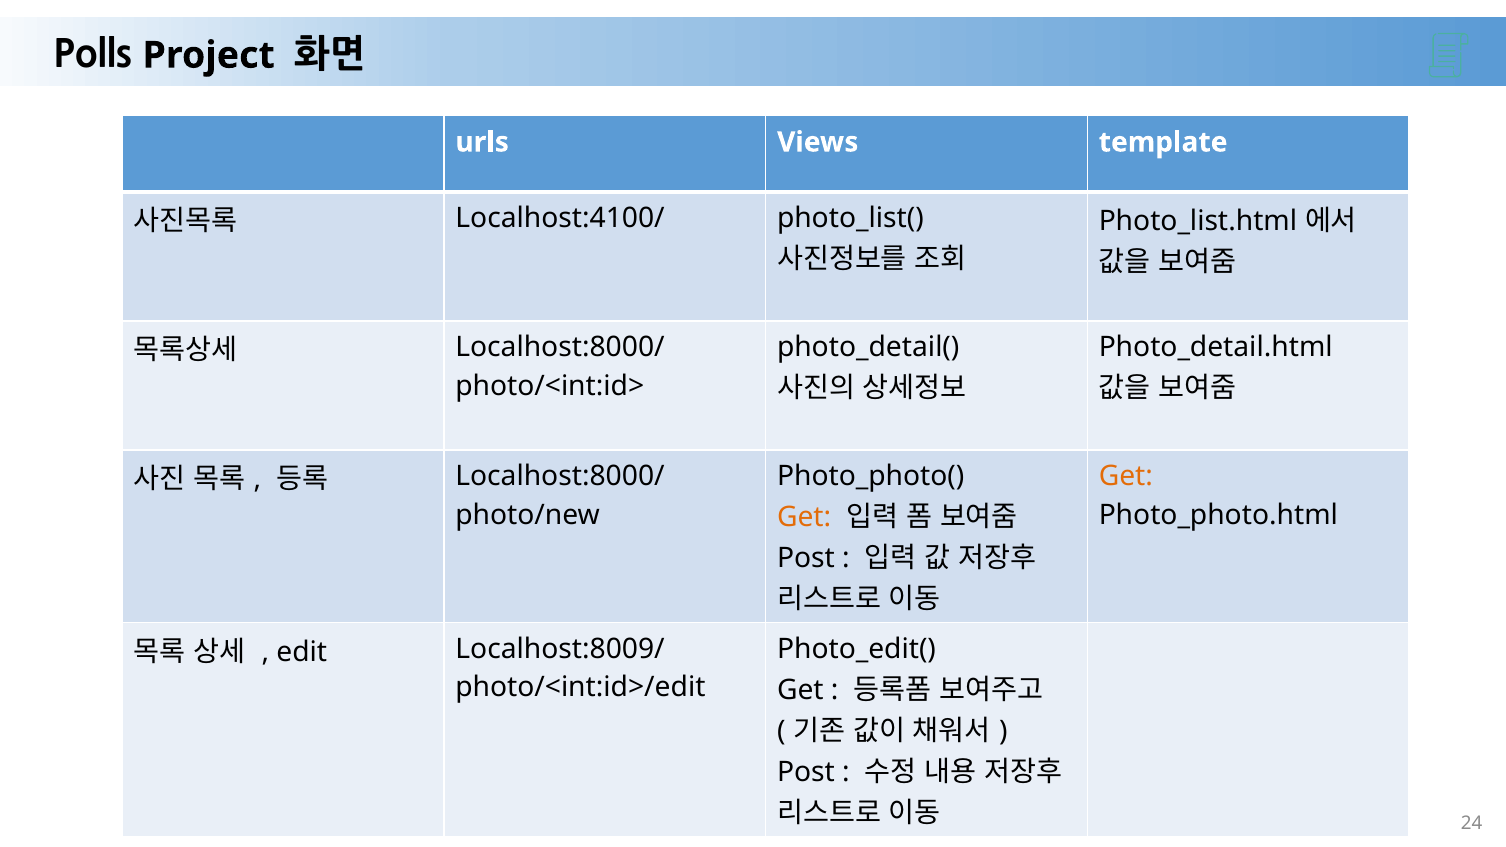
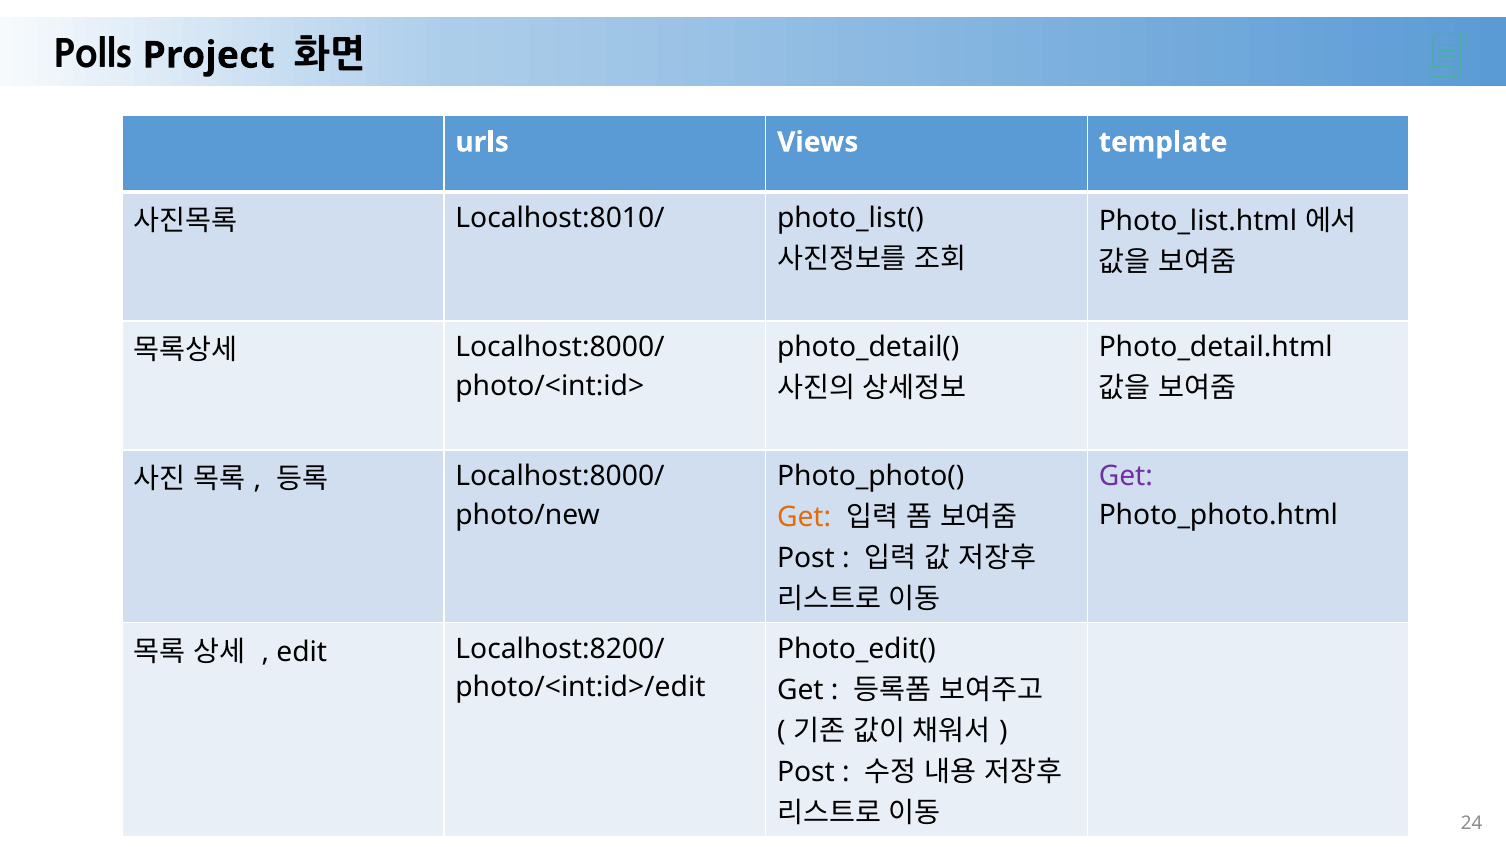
Localhost:4100/: Localhost:4100/ -> Localhost:8010/
Get at (1126, 476) colour: orange -> purple
Localhost:8009/: Localhost:8009/ -> Localhost:8200/
